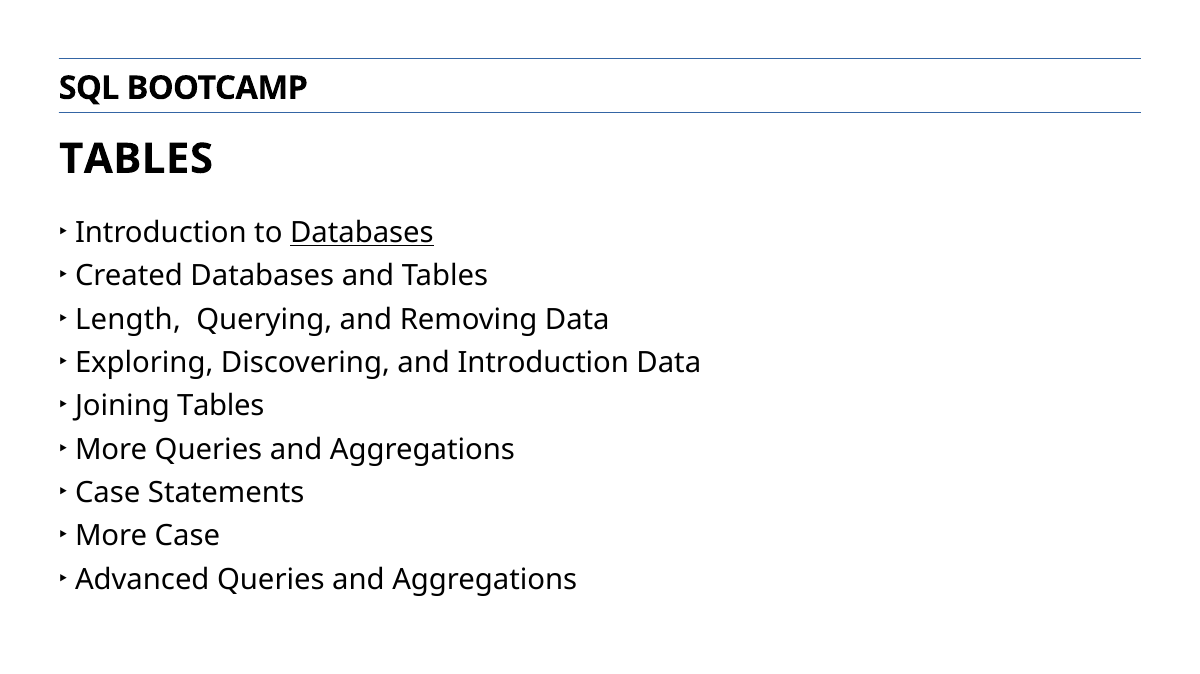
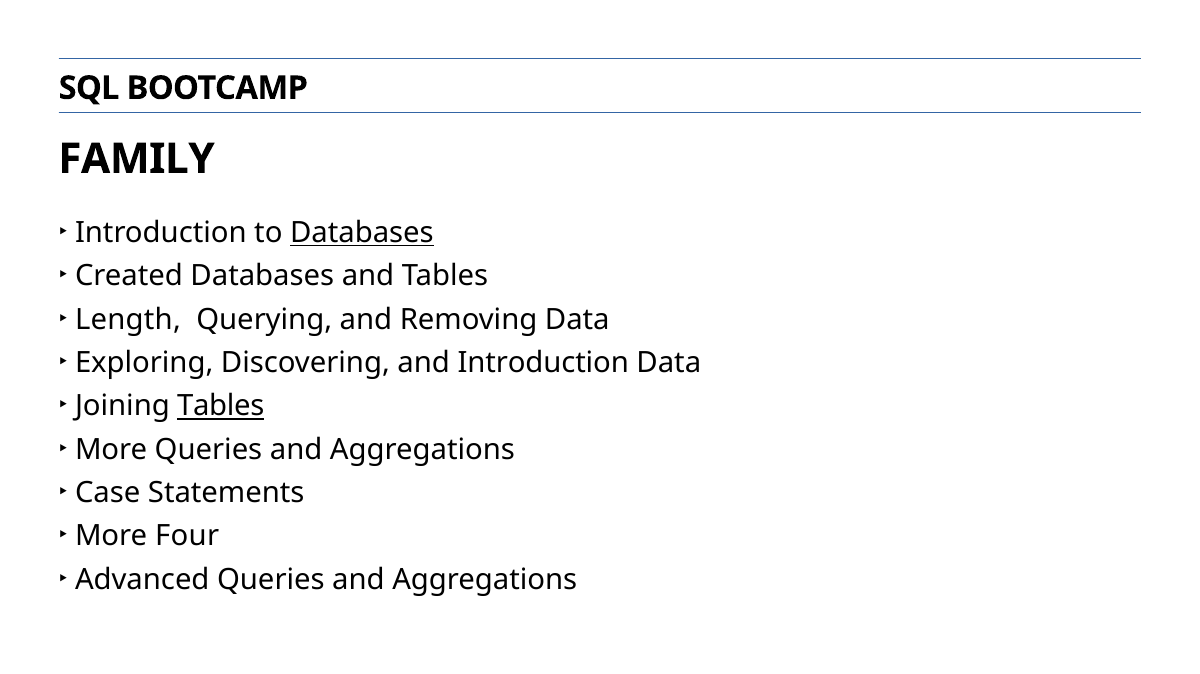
TABLES at (136, 159): TABLES -> FAMILY
Tables at (221, 406) underline: none -> present
More Case: Case -> Four
